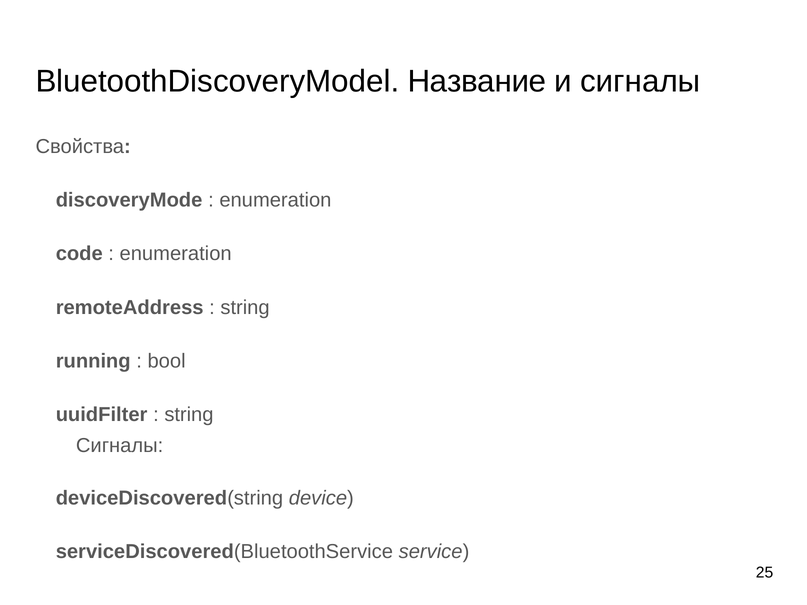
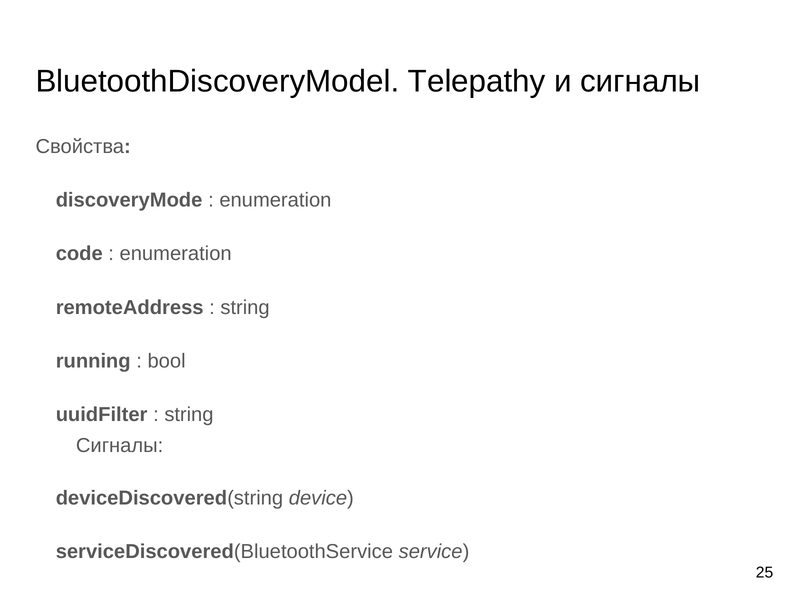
Название: Название -> Telepathy
